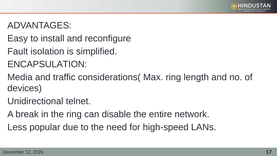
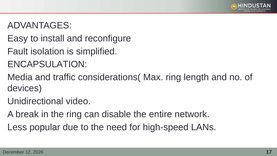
telnet: telnet -> video
